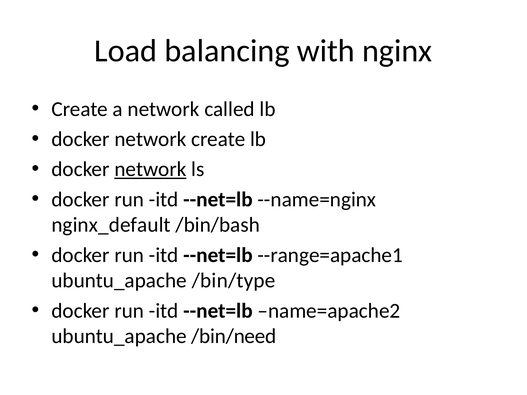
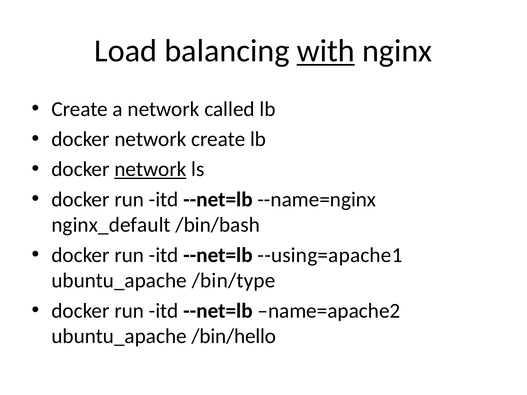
with underline: none -> present
--range=apache1: --range=apache1 -> --using=apache1
/bin/need: /bin/need -> /bin/hello
